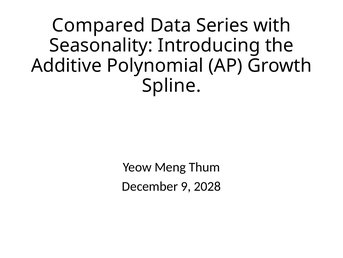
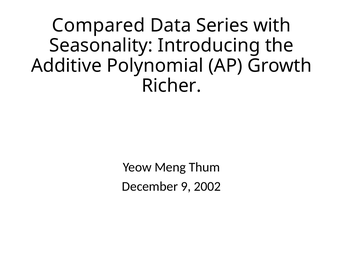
Spline: Spline -> Richer
2028: 2028 -> 2002
